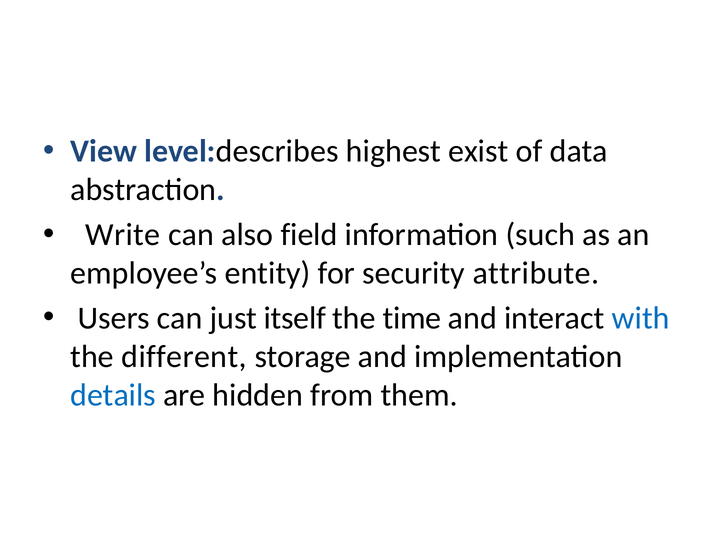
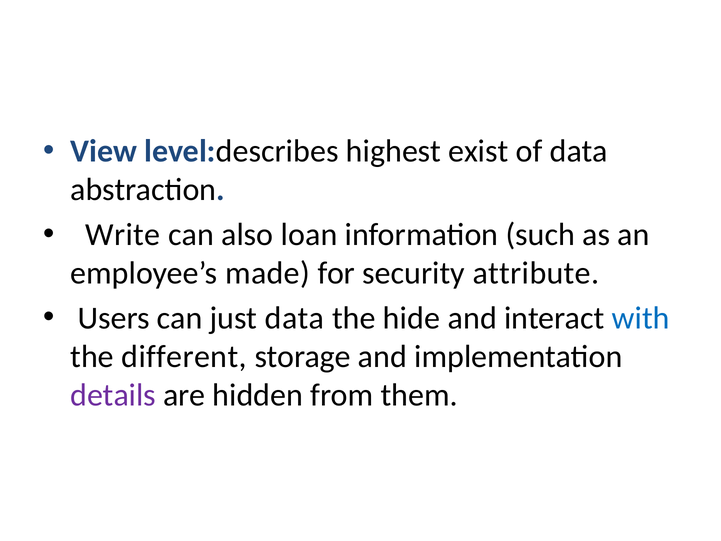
field: field -> loan
entity: entity -> made
just itself: itself -> data
time: time -> hide
details colour: blue -> purple
